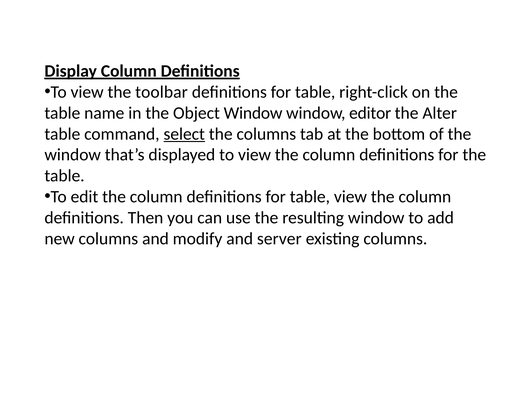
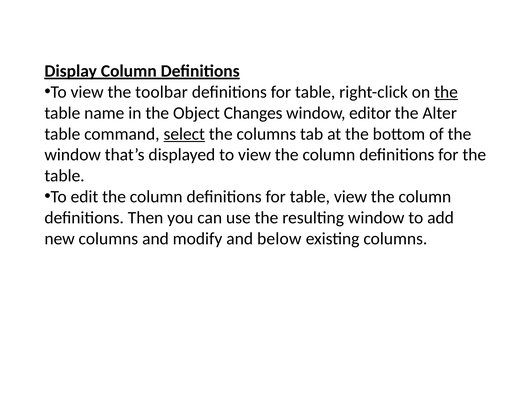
the at (446, 92) underline: none -> present
Object Window: Window -> Changes
server: server -> below
